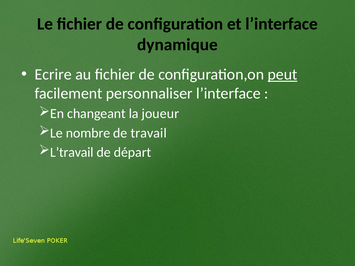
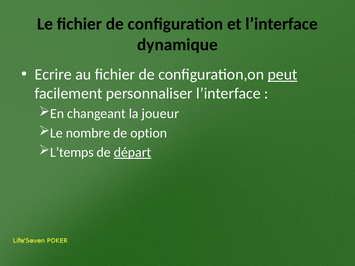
travail: travail -> option
L’travail: L’travail -> L’temps
départ underline: none -> present
